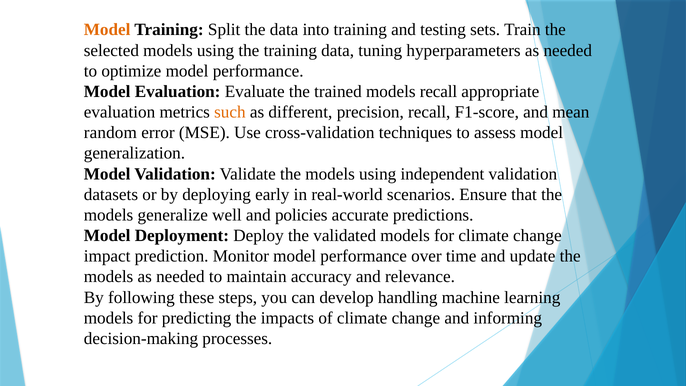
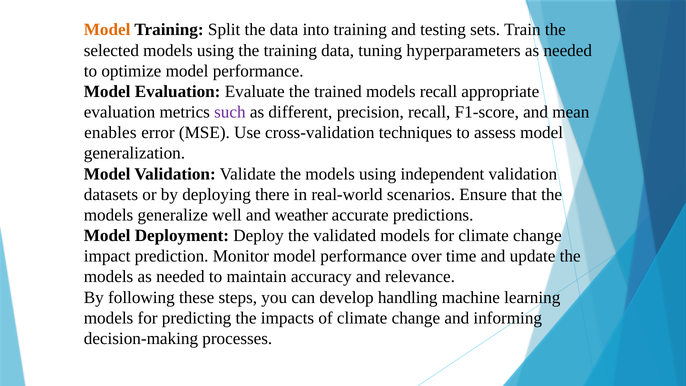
such colour: orange -> purple
random: random -> enables
early: early -> there
policies: policies -> weather
